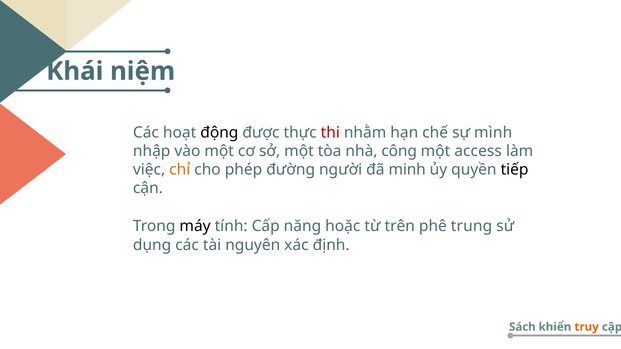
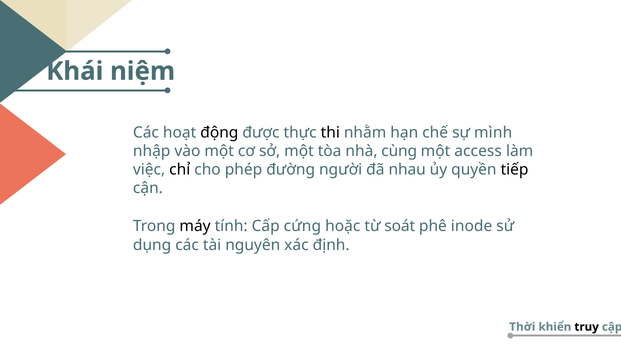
thi colour: red -> black
công: công -> cùng
chỉ colour: orange -> black
minh: minh -> nhau
năng: năng -> cứng
trên: trên -> soát
trung: trung -> inode
Sách: Sách -> Thời
truy colour: orange -> black
